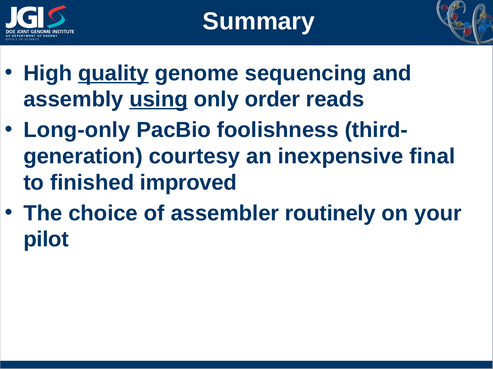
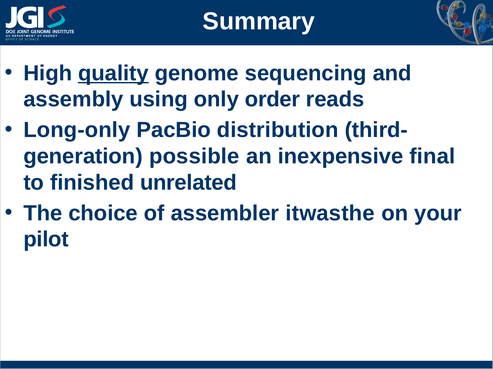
using underline: present -> none
foolishness: foolishness -> distribution
courtesy: courtesy -> possible
improved: improved -> unrelated
routinely: routinely -> itwasthe
